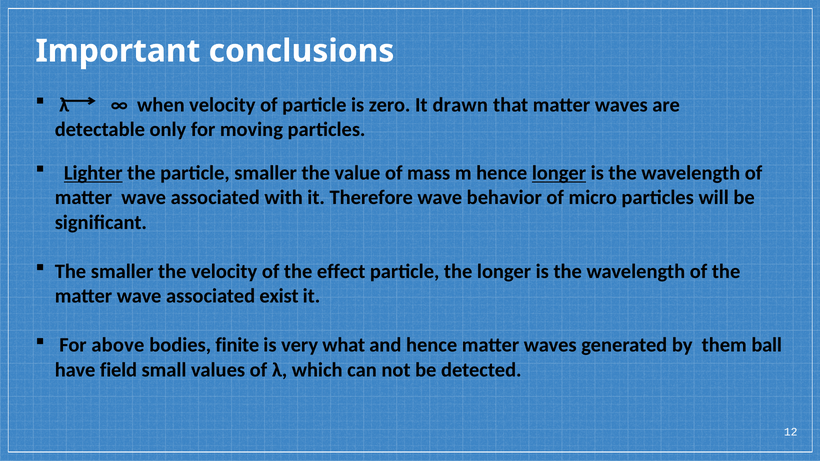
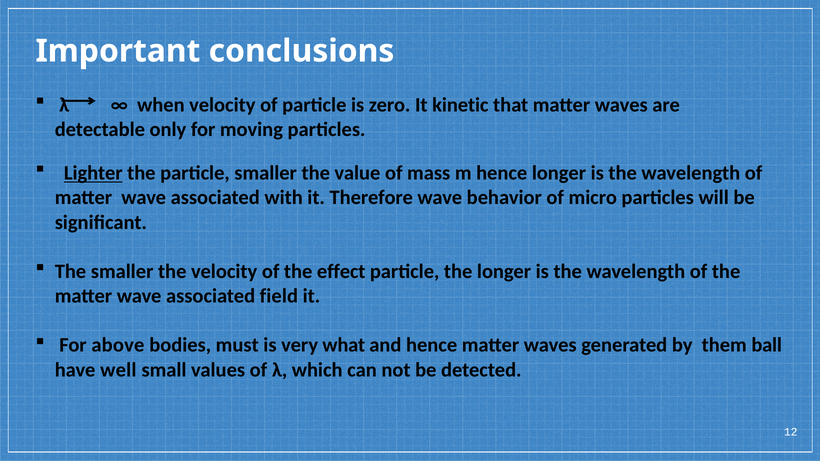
drawn: drawn -> kinetic
longer at (559, 173) underline: present -> none
exist: exist -> field
finite: finite -> must
field: field -> well
